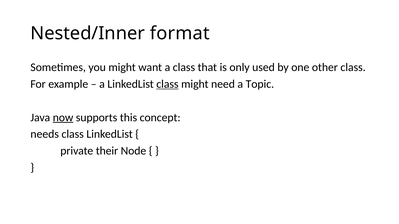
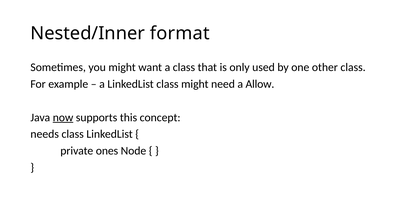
class at (167, 84) underline: present -> none
Topic: Topic -> Allow
their: their -> ones
